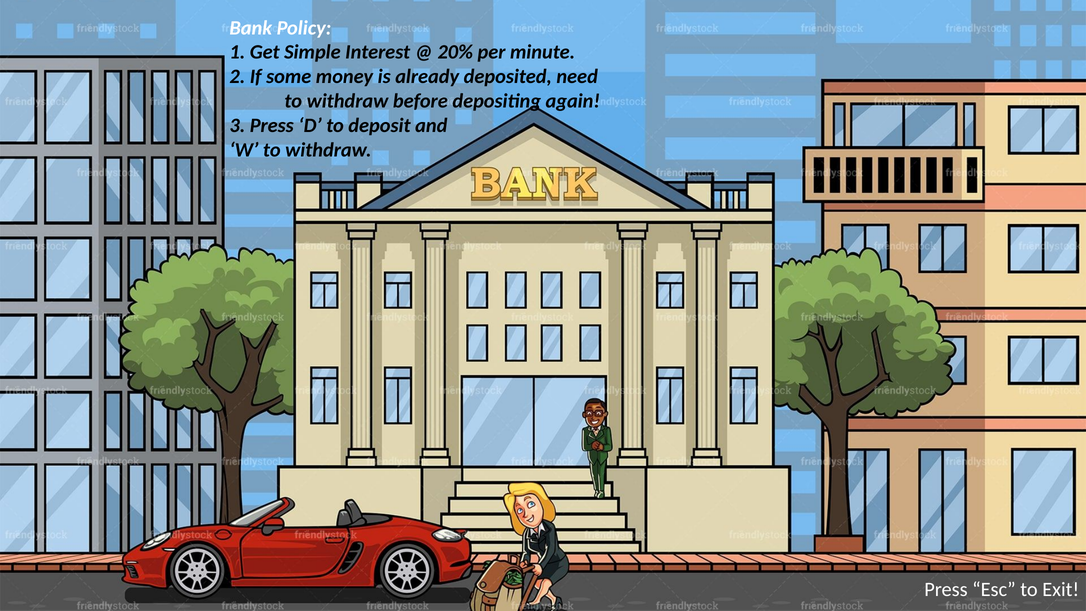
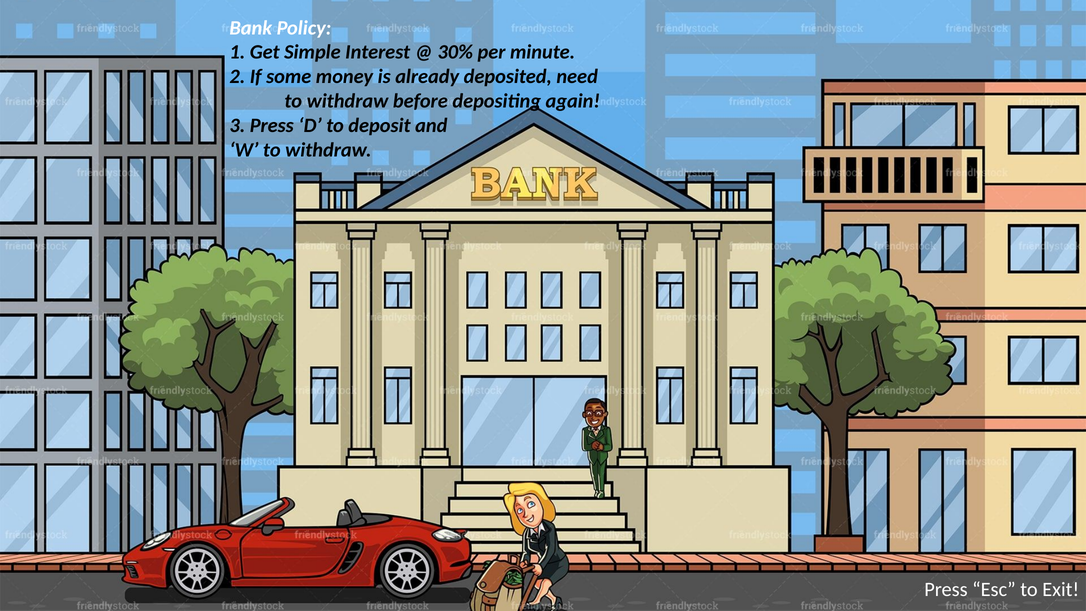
20%: 20% -> 30%
